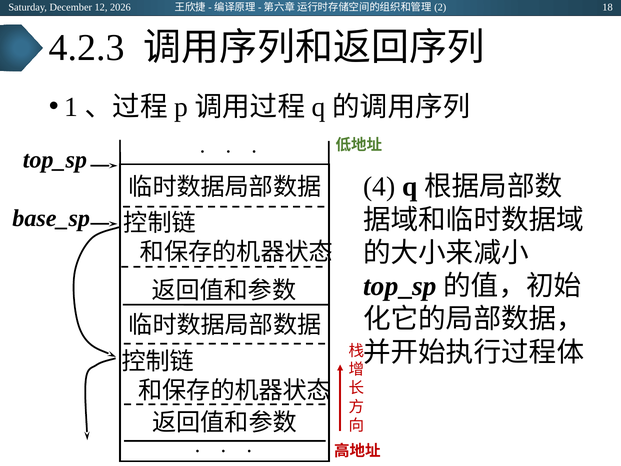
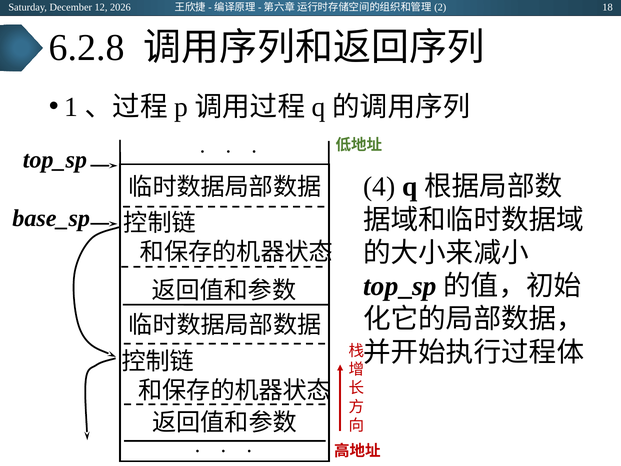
4.2.3: 4.2.3 -> 6.2.8
